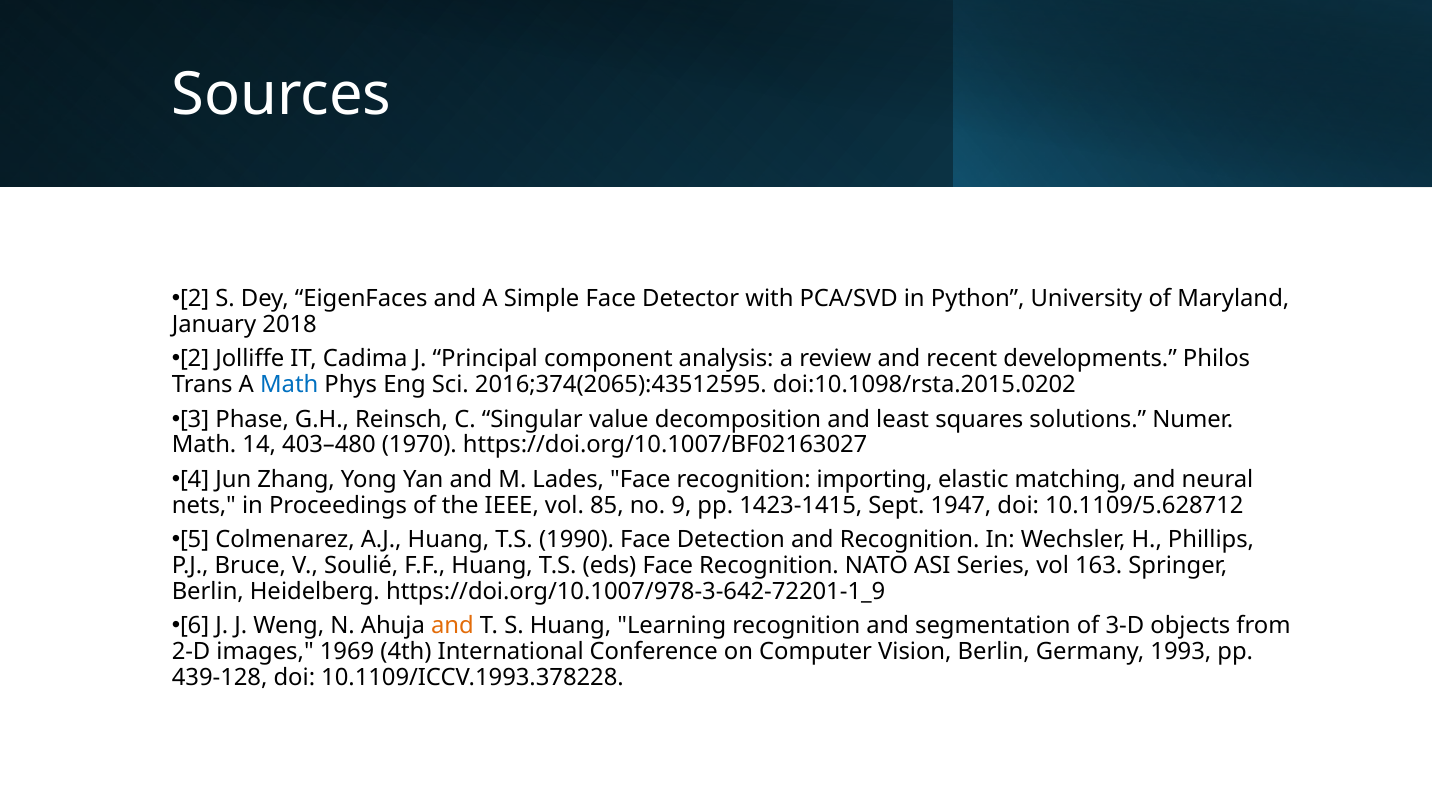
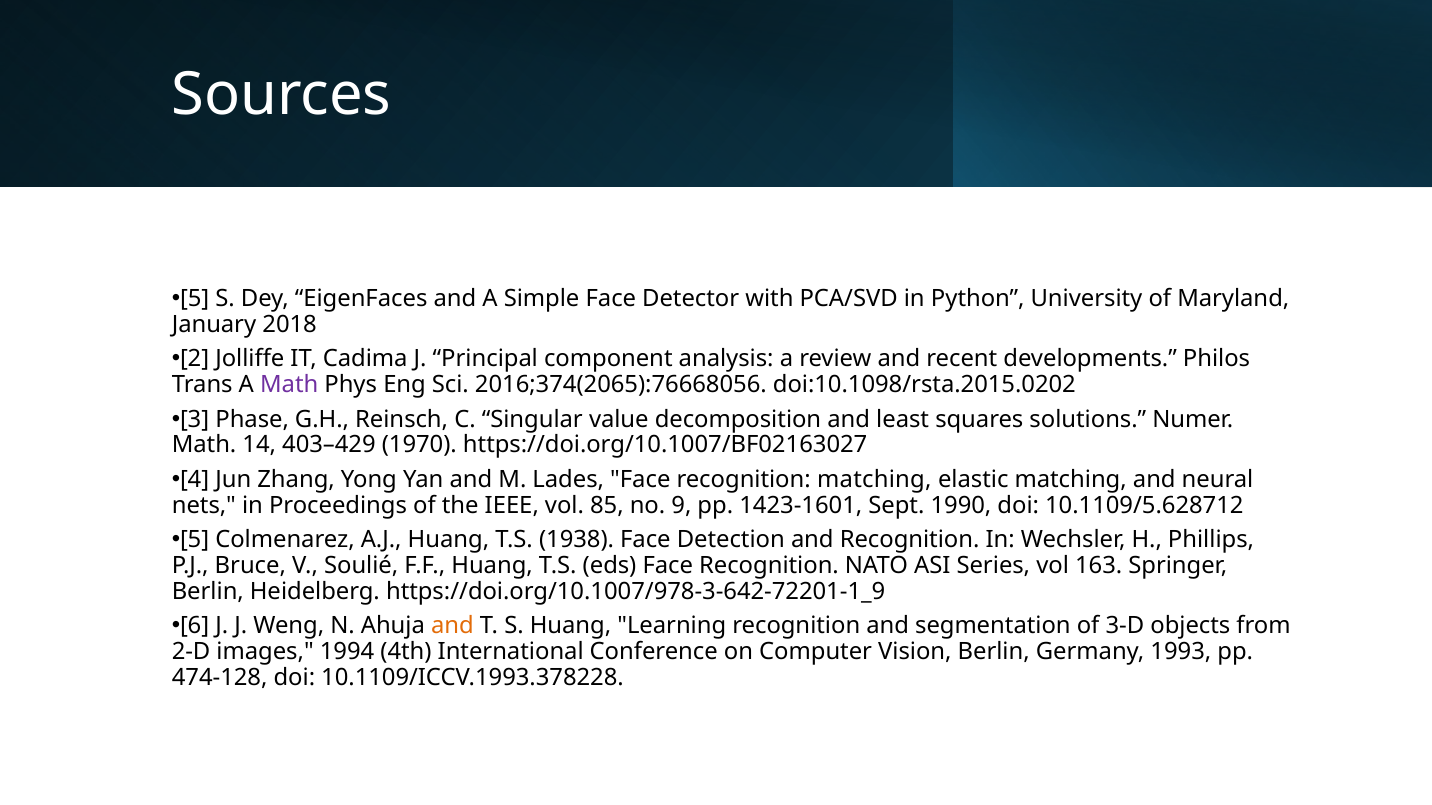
2 at (195, 299): 2 -> 5
Math at (289, 385) colour: blue -> purple
2016;374(2065):43512595: 2016;374(2065):43512595 -> 2016;374(2065):76668056
403–480: 403–480 -> 403–429
recognition importing: importing -> matching
1423-1415: 1423-1415 -> 1423-1601
1947: 1947 -> 1990
1990: 1990 -> 1938
1969: 1969 -> 1994
439-128: 439-128 -> 474-128
